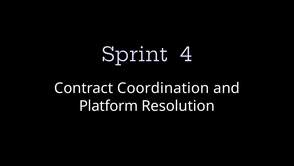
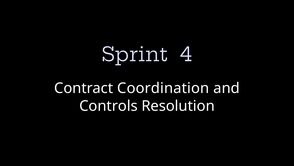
Platform: Platform -> Controls
